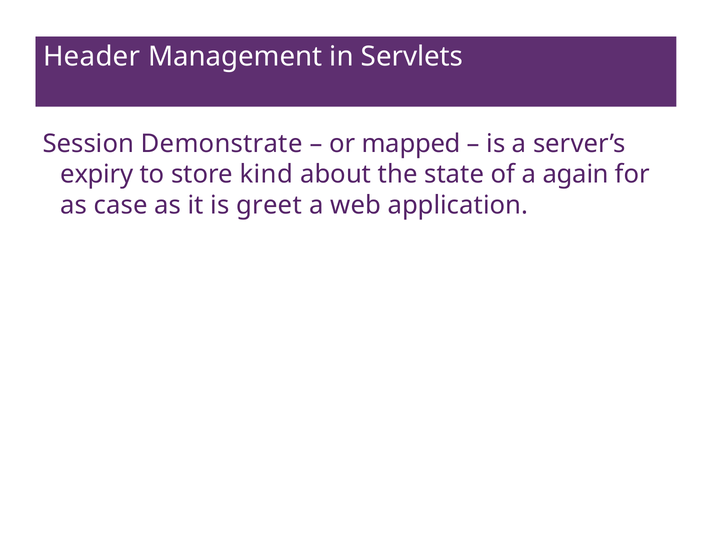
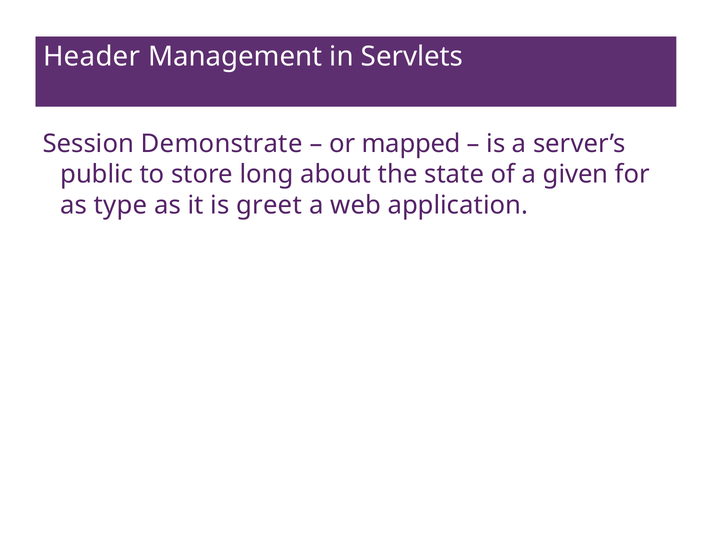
expiry: expiry -> public
kind: kind -> long
again: again -> given
case: case -> type
